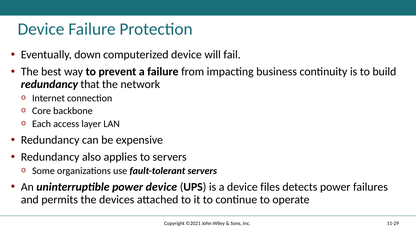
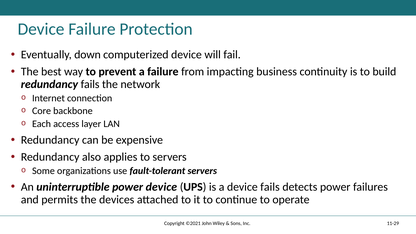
redundancy that: that -> fails
device files: files -> fails
